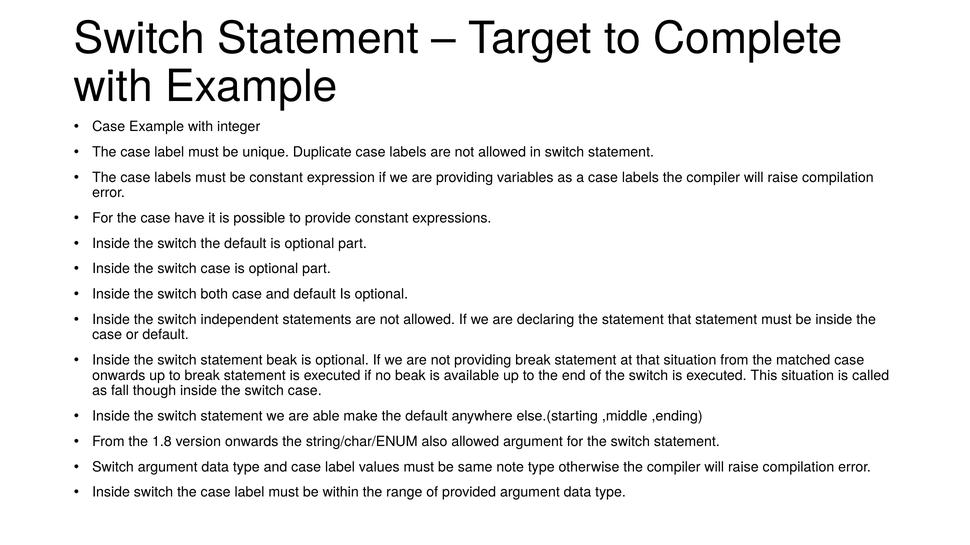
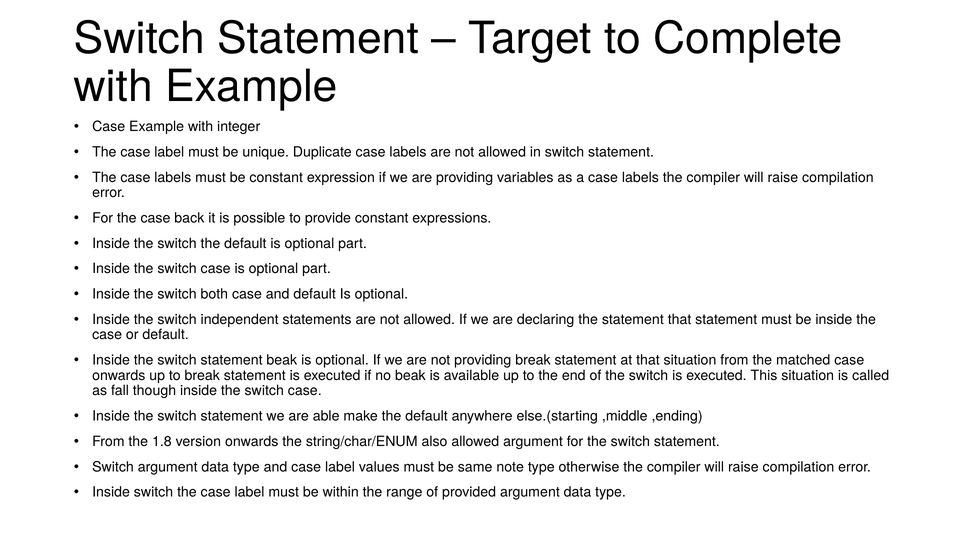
have: have -> back
